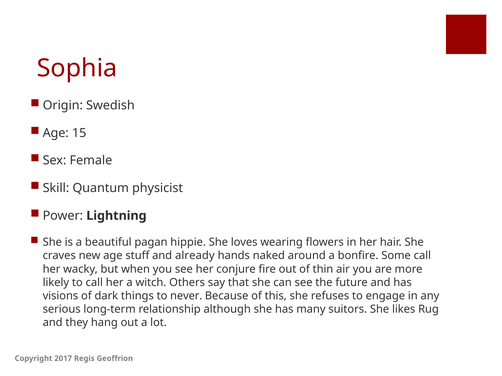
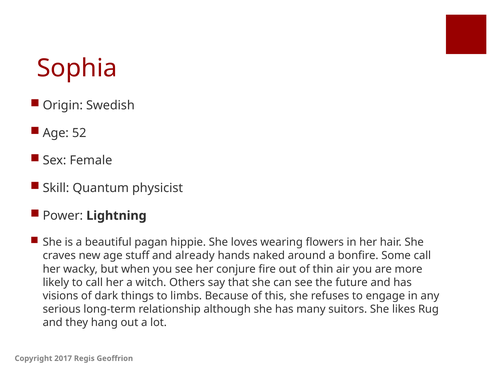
15: 15 -> 52
never: never -> limbs
